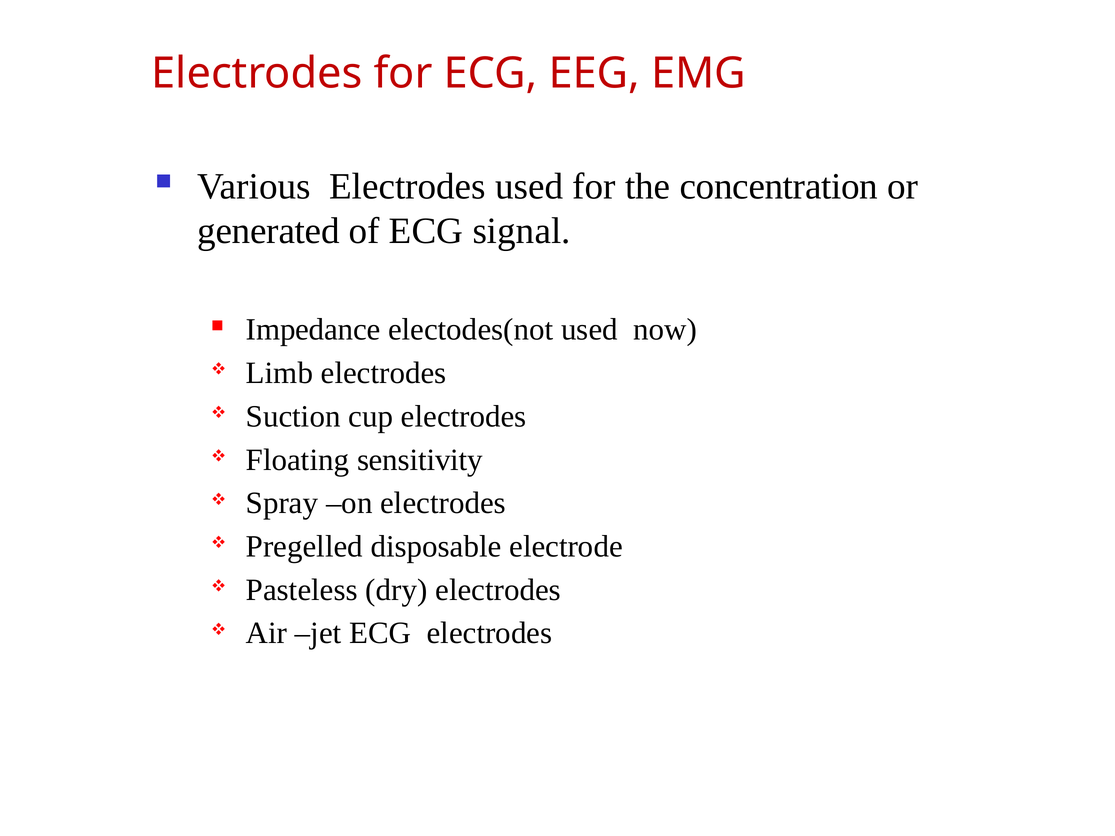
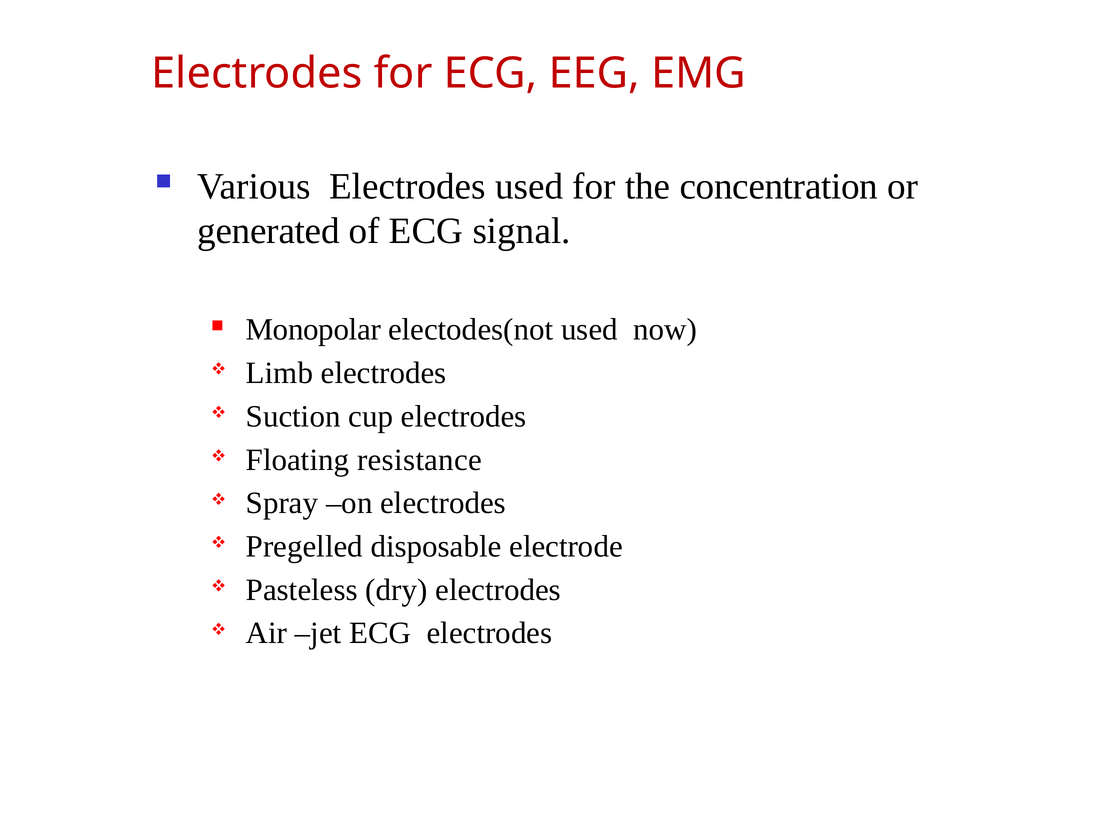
Impedance: Impedance -> Monopolar
sensitivity: sensitivity -> resistance
